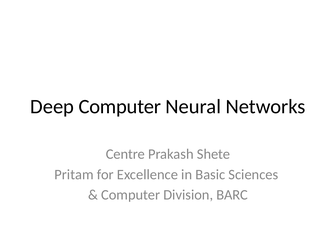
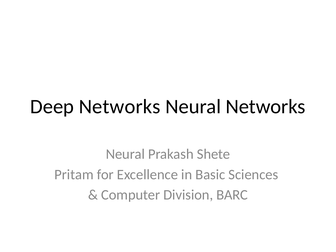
Deep Computer: Computer -> Networks
Centre at (125, 154): Centre -> Neural
